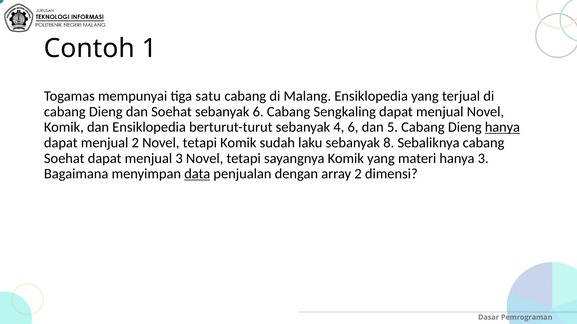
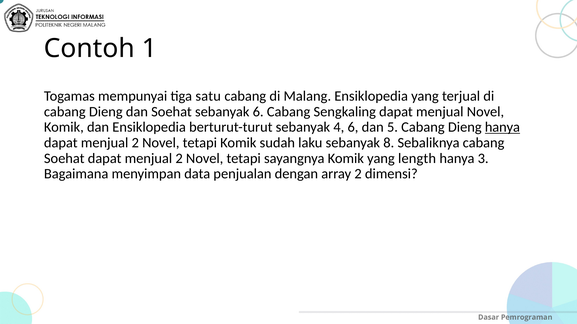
Soehat dapat menjual 3: 3 -> 2
materi: materi -> length
data underline: present -> none
